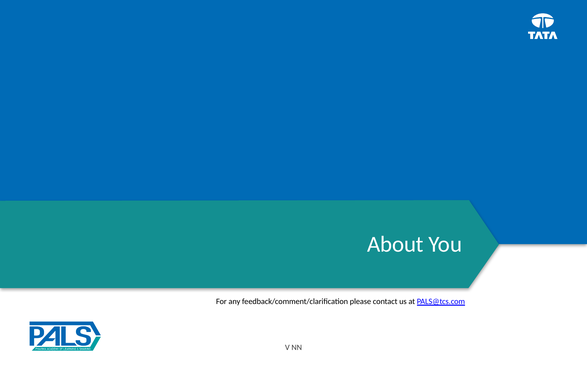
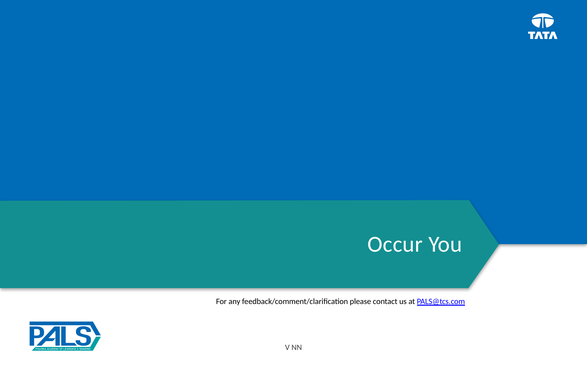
About: About -> Occur
